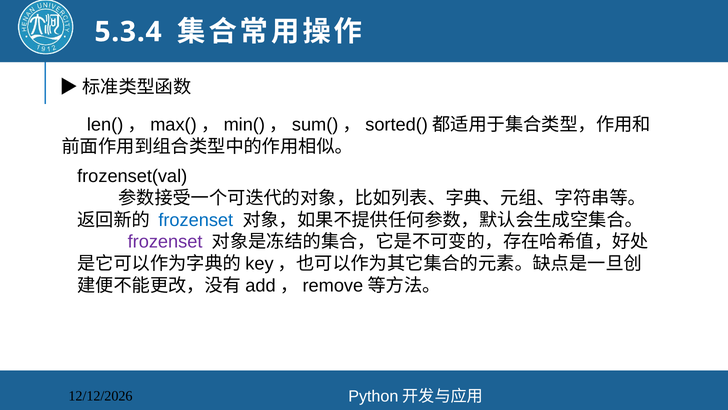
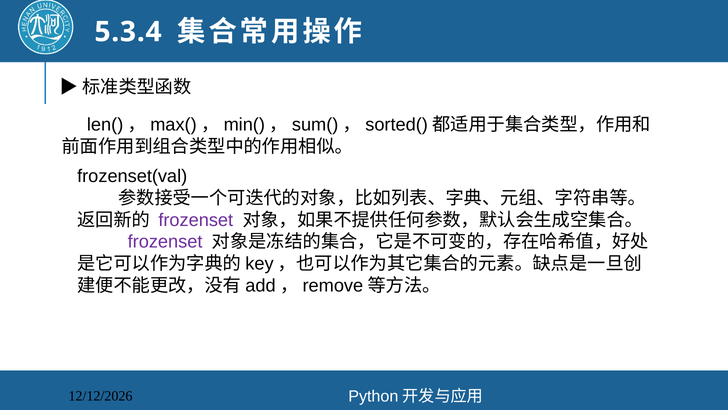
frozenset at (196, 220) colour: blue -> purple
